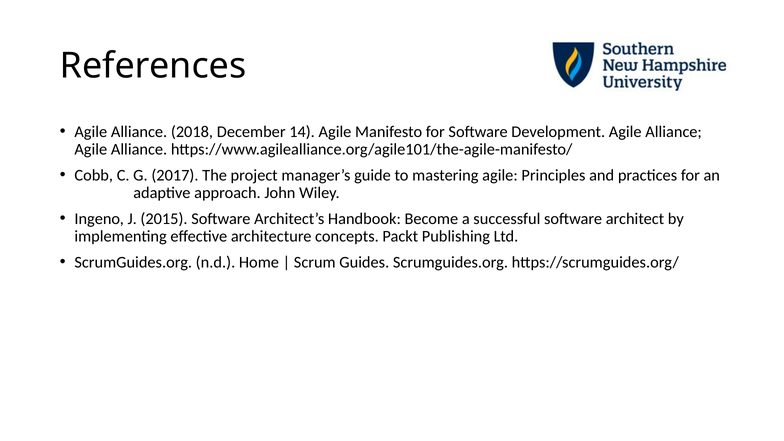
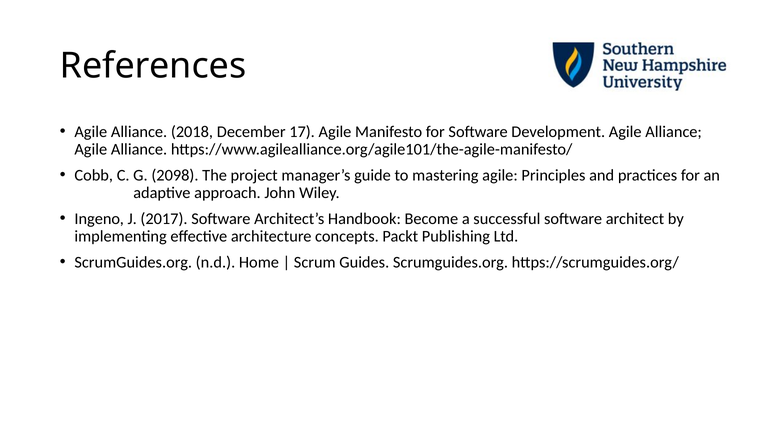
14: 14 -> 17
2017: 2017 -> 2098
2015: 2015 -> 2017
